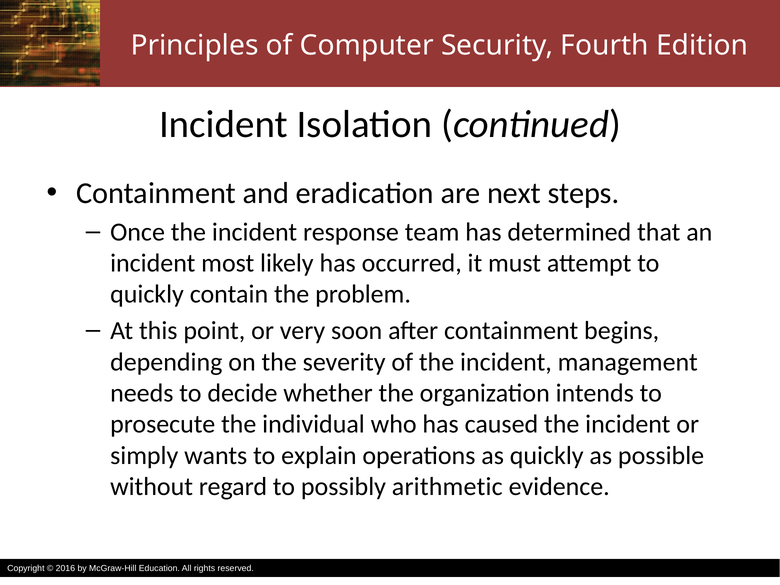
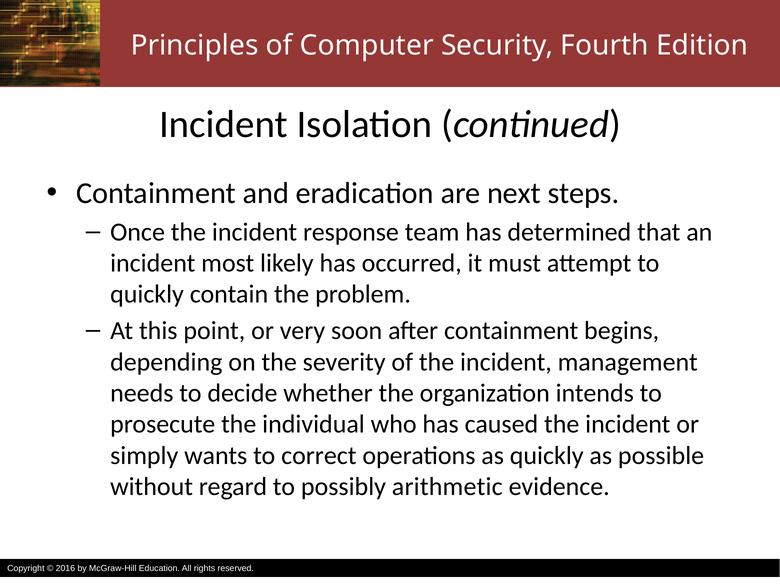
explain: explain -> correct
